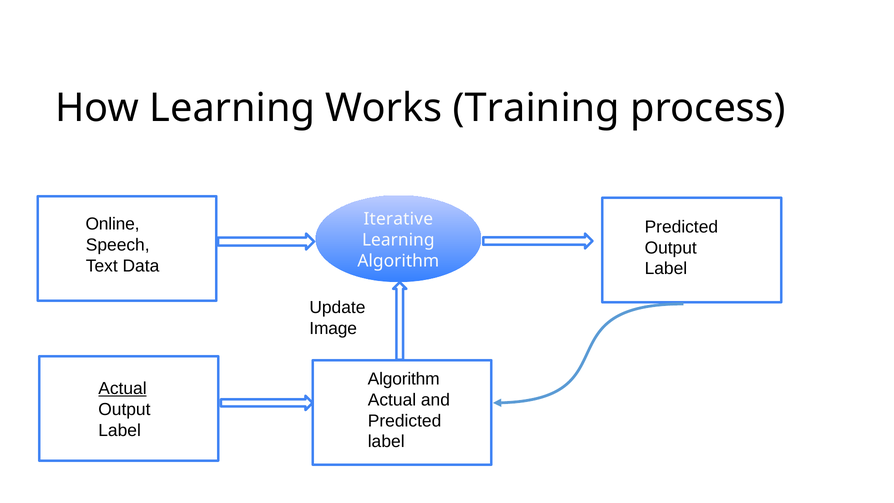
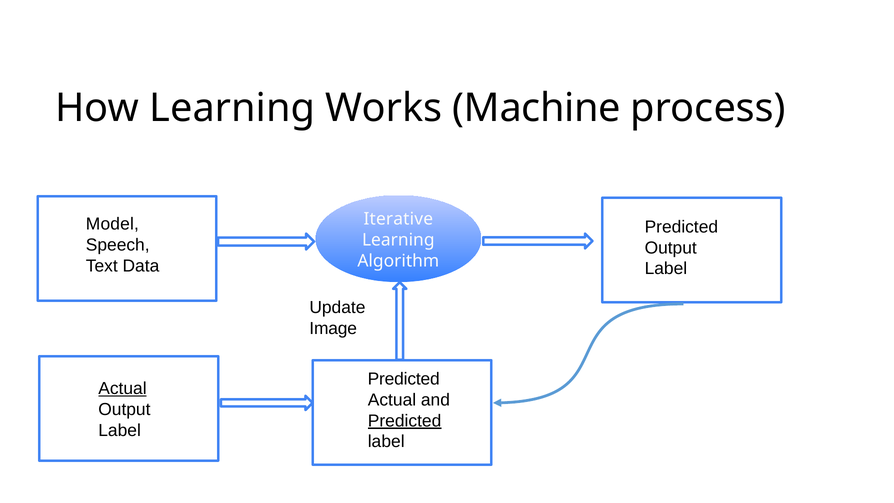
Training: Training -> Machine
Online: Online -> Model
Algorithm at (404, 379): Algorithm -> Predicted
Predicted at (405, 421) underline: none -> present
